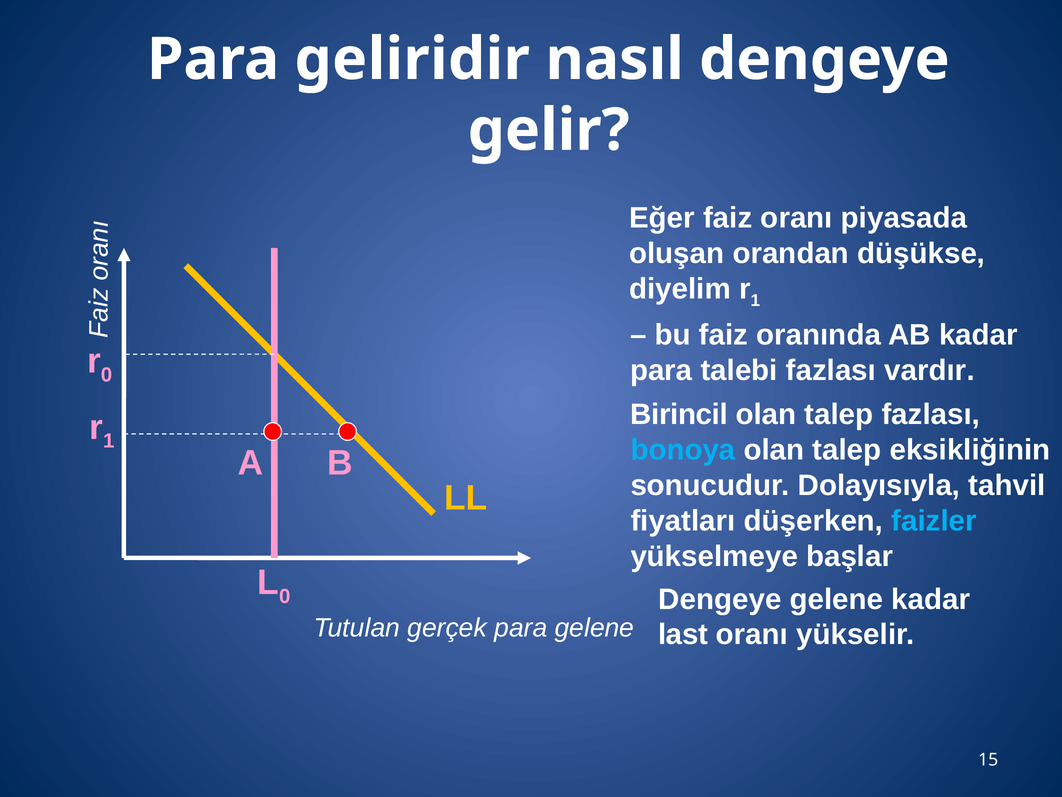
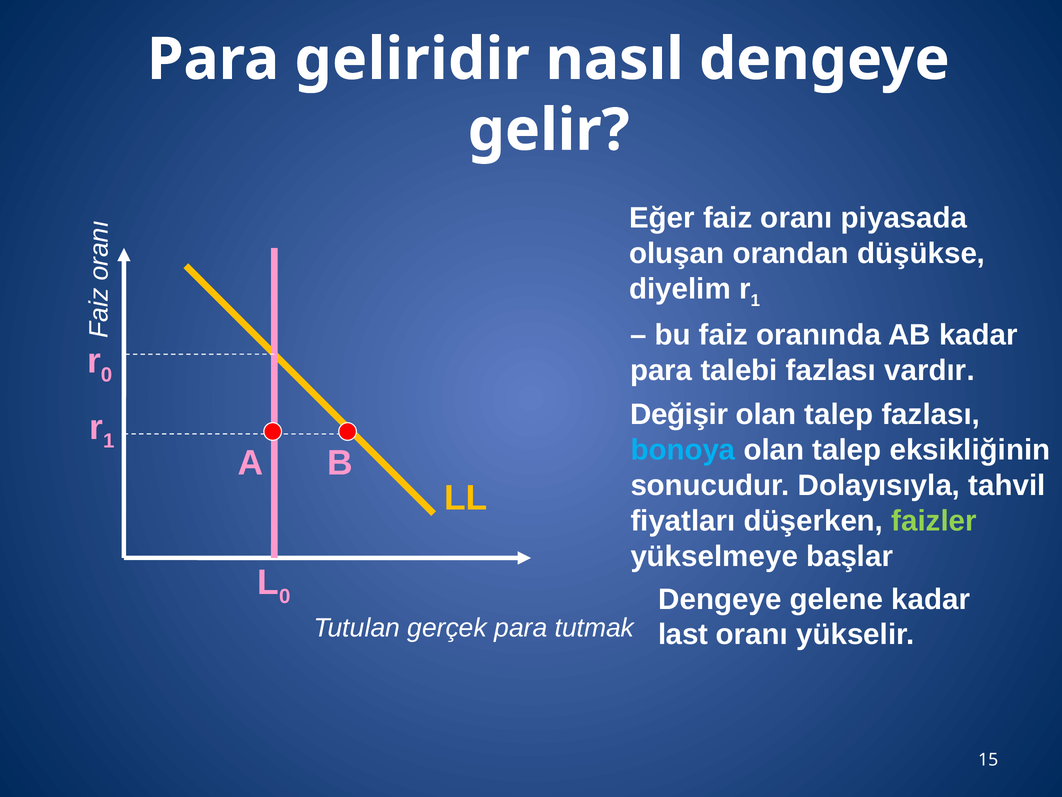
Birincil: Birincil -> Değişir
faizler colour: light blue -> light green
para gelene: gelene -> tutmak
